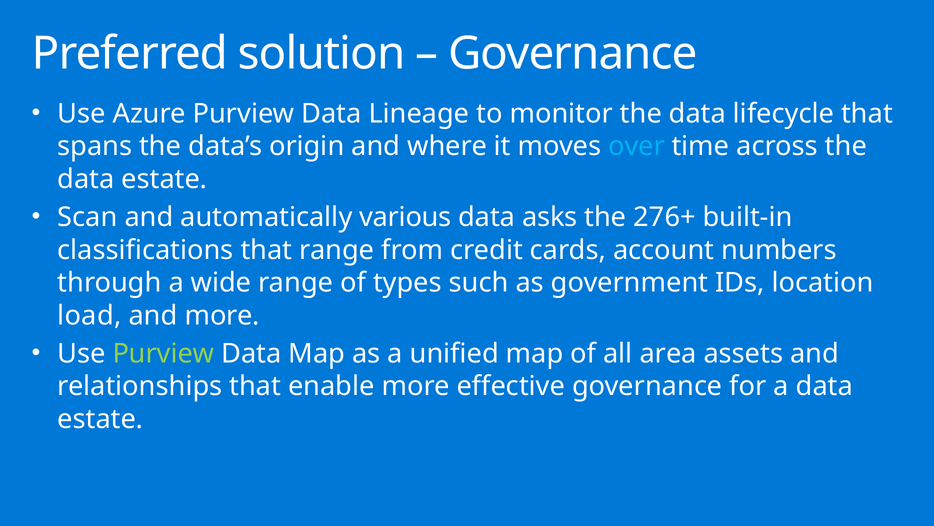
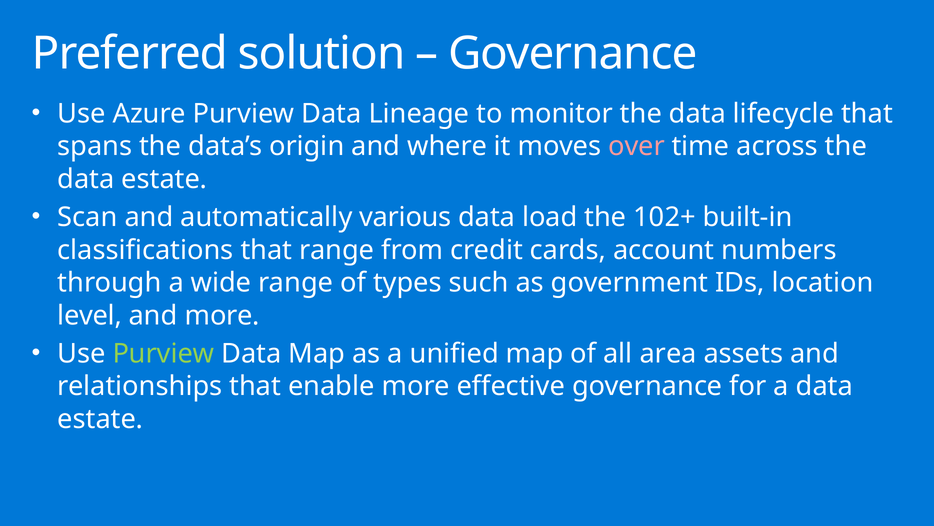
over colour: light blue -> pink
asks: asks -> load
276+: 276+ -> 102+
load: load -> level
